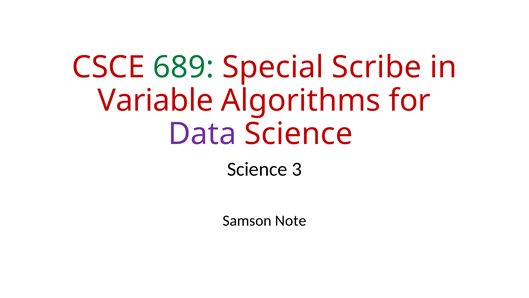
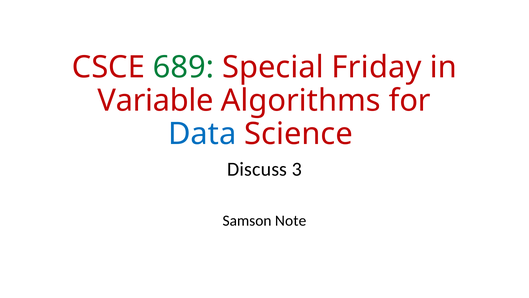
Scribe: Scribe -> Friday
Data colour: purple -> blue
Science at (257, 169): Science -> Discuss
